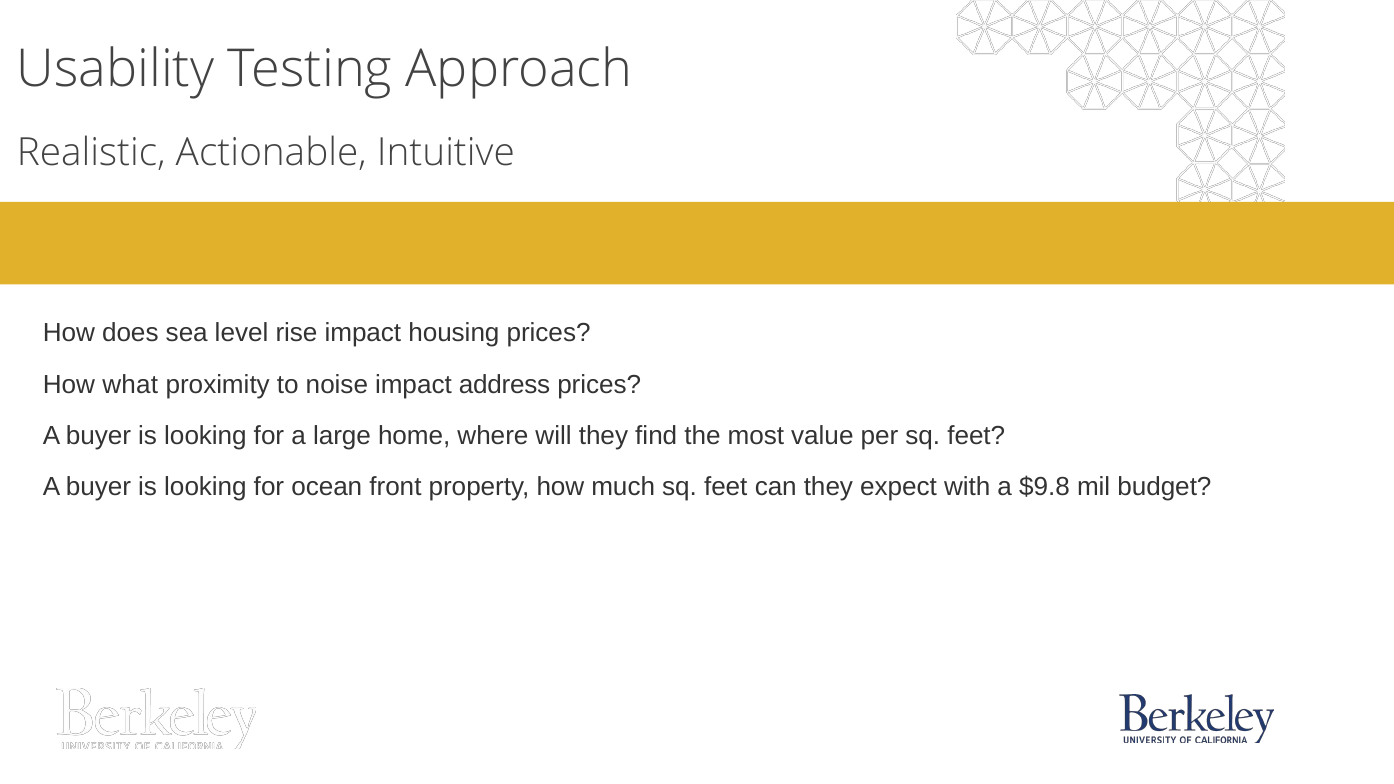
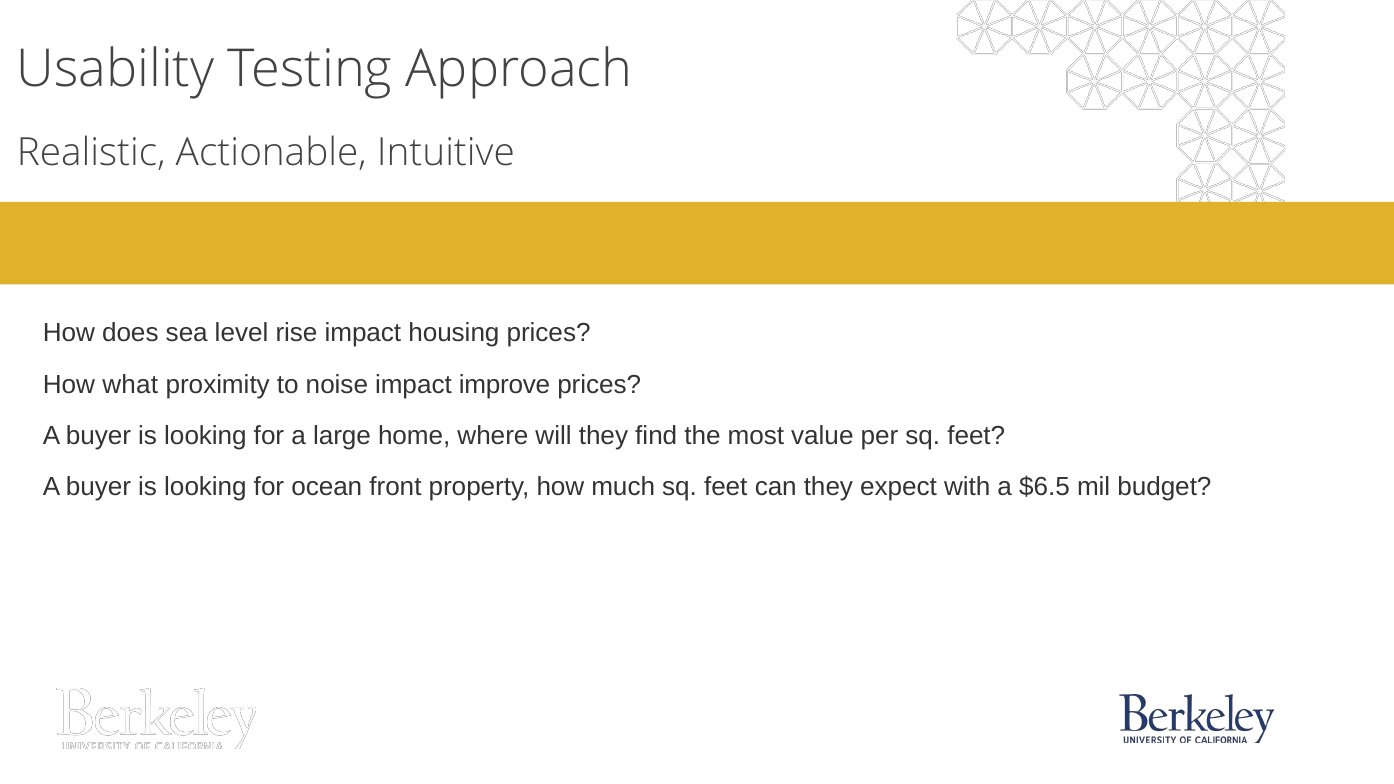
address: address -> improve
$9.8: $9.8 -> $6.5
